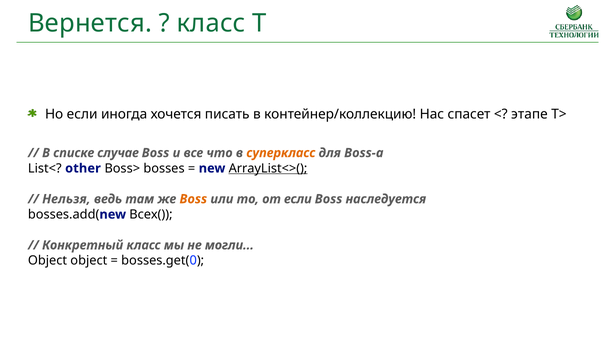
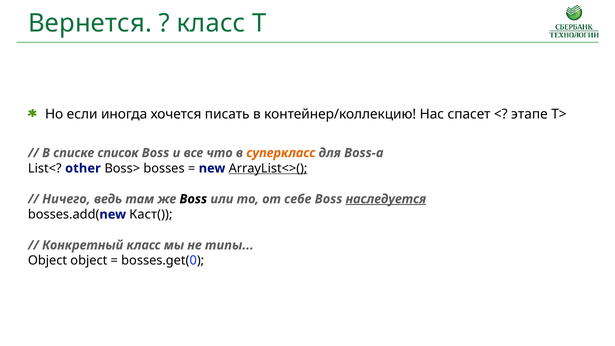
случае: случае -> список
Нельзя: Нельзя -> Ничего
Boss at (193, 199) colour: orange -> black
от если: если -> себе
наследуется underline: none -> present
Всех(: Всех( -> Каст(
могли: могли -> типы
